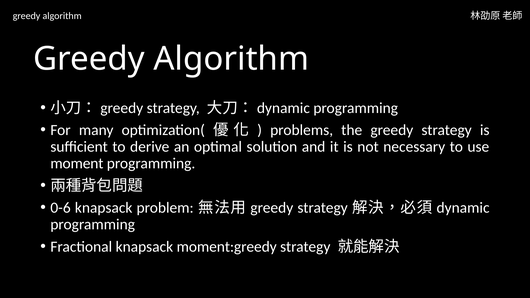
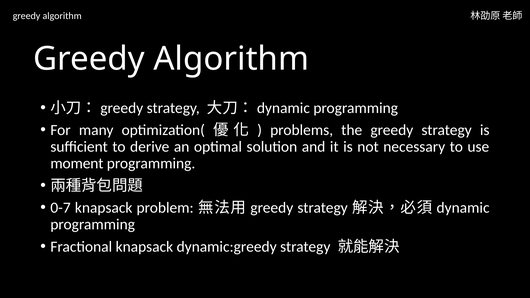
0-6: 0-6 -> 0-7
moment:greedy: moment:greedy -> dynamic:greedy
